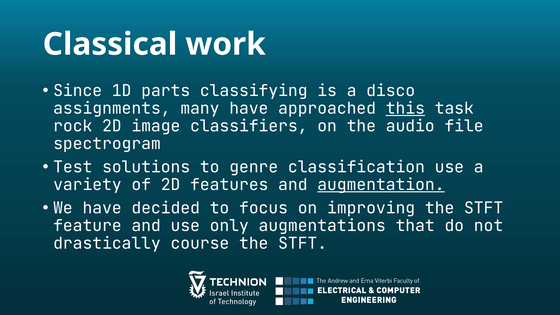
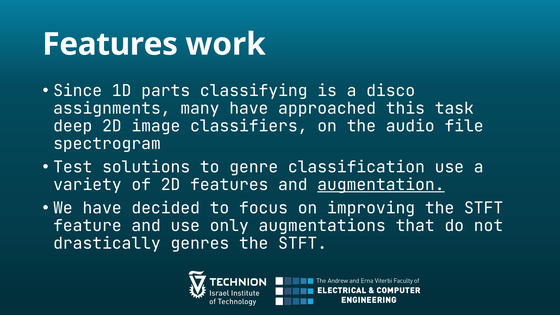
Classical at (110, 44): Classical -> Features
this underline: present -> none
rock: rock -> deep
course: course -> genres
